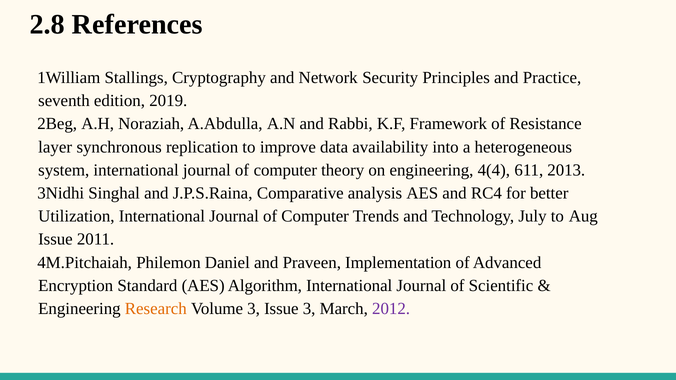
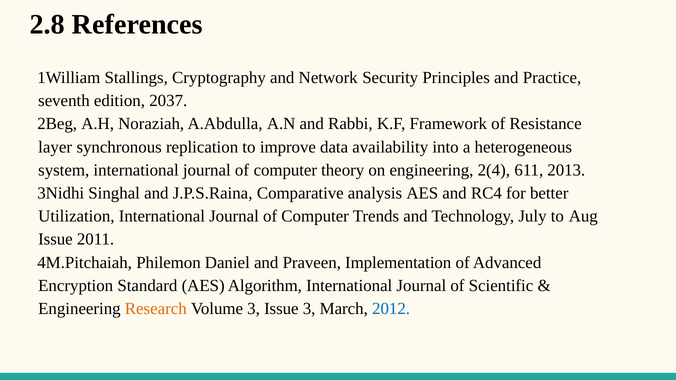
2019: 2019 -> 2037
4(4: 4(4 -> 2(4
2012 colour: purple -> blue
